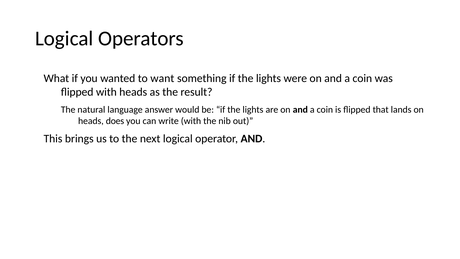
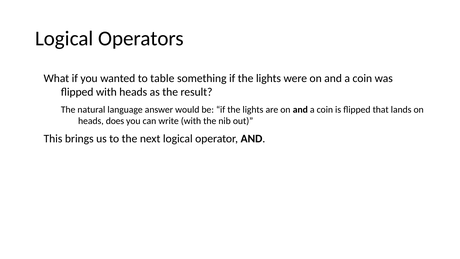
want: want -> table
